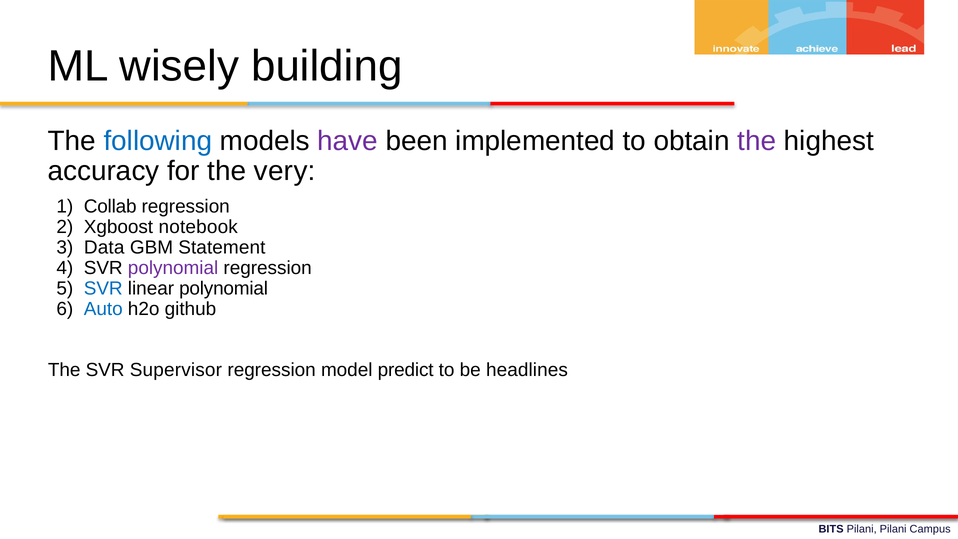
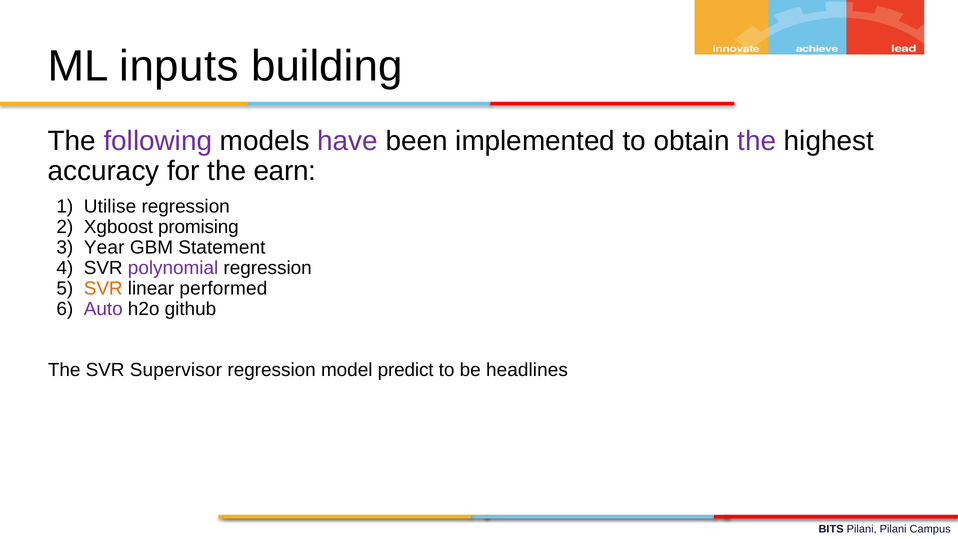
wisely: wisely -> inputs
following colour: blue -> purple
very: very -> earn
Collab: Collab -> Utilise
notebook: notebook -> promising
Data: Data -> Year
SVR at (103, 288) colour: blue -> orange
linear polynomial: polynomial -> performed
Auto colour: blue -> purple
